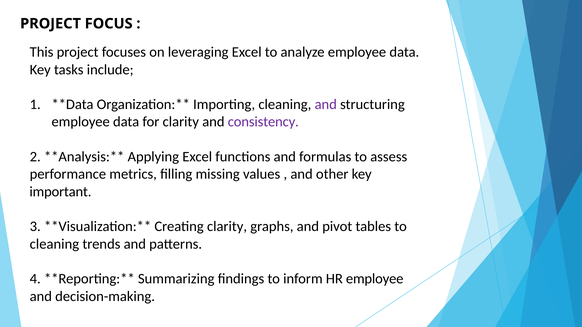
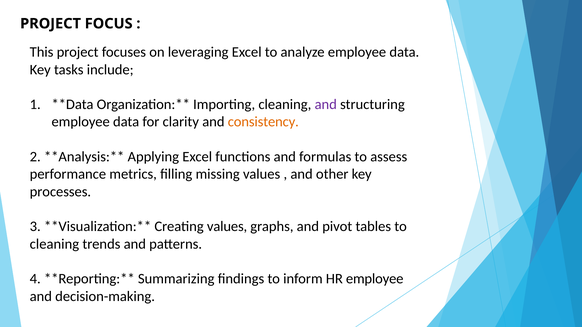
consistency colour: purple -> orange
important: important -> processes
Creating clarity: clarity -> values
